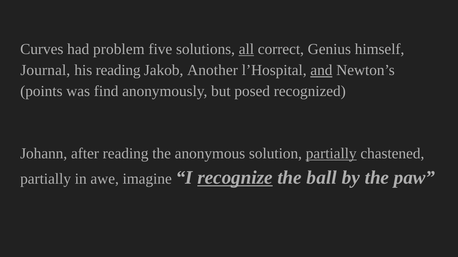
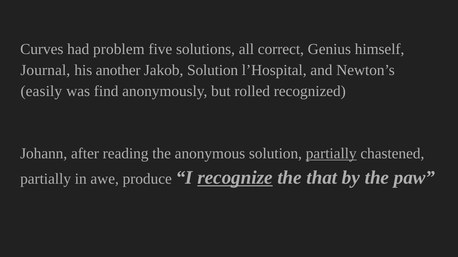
all underline: present -> none
his reading: reading -> another
Jakob Another: Another -> Solution
and underline: present -> none
points: points -> easily
posed: posed -> rolled
imagine: imagine -> produce
ball: ball -> that
